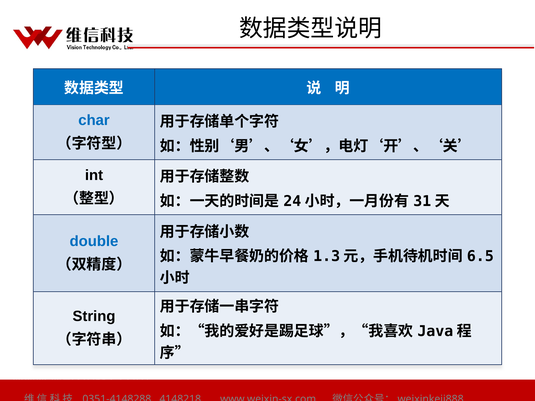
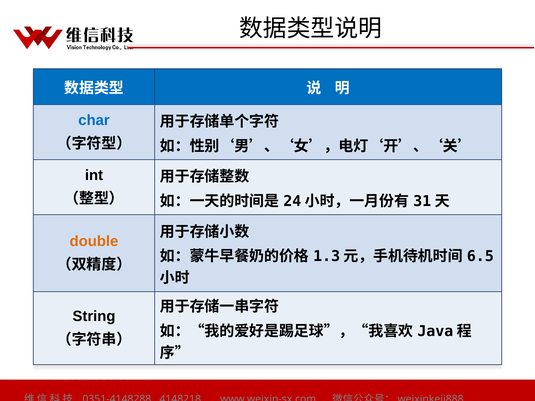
double colour: blue -> orange
